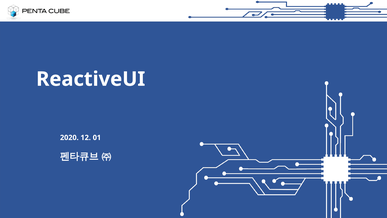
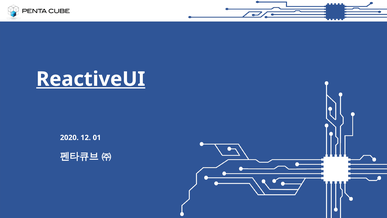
ReactiveUI underline: none -> present
